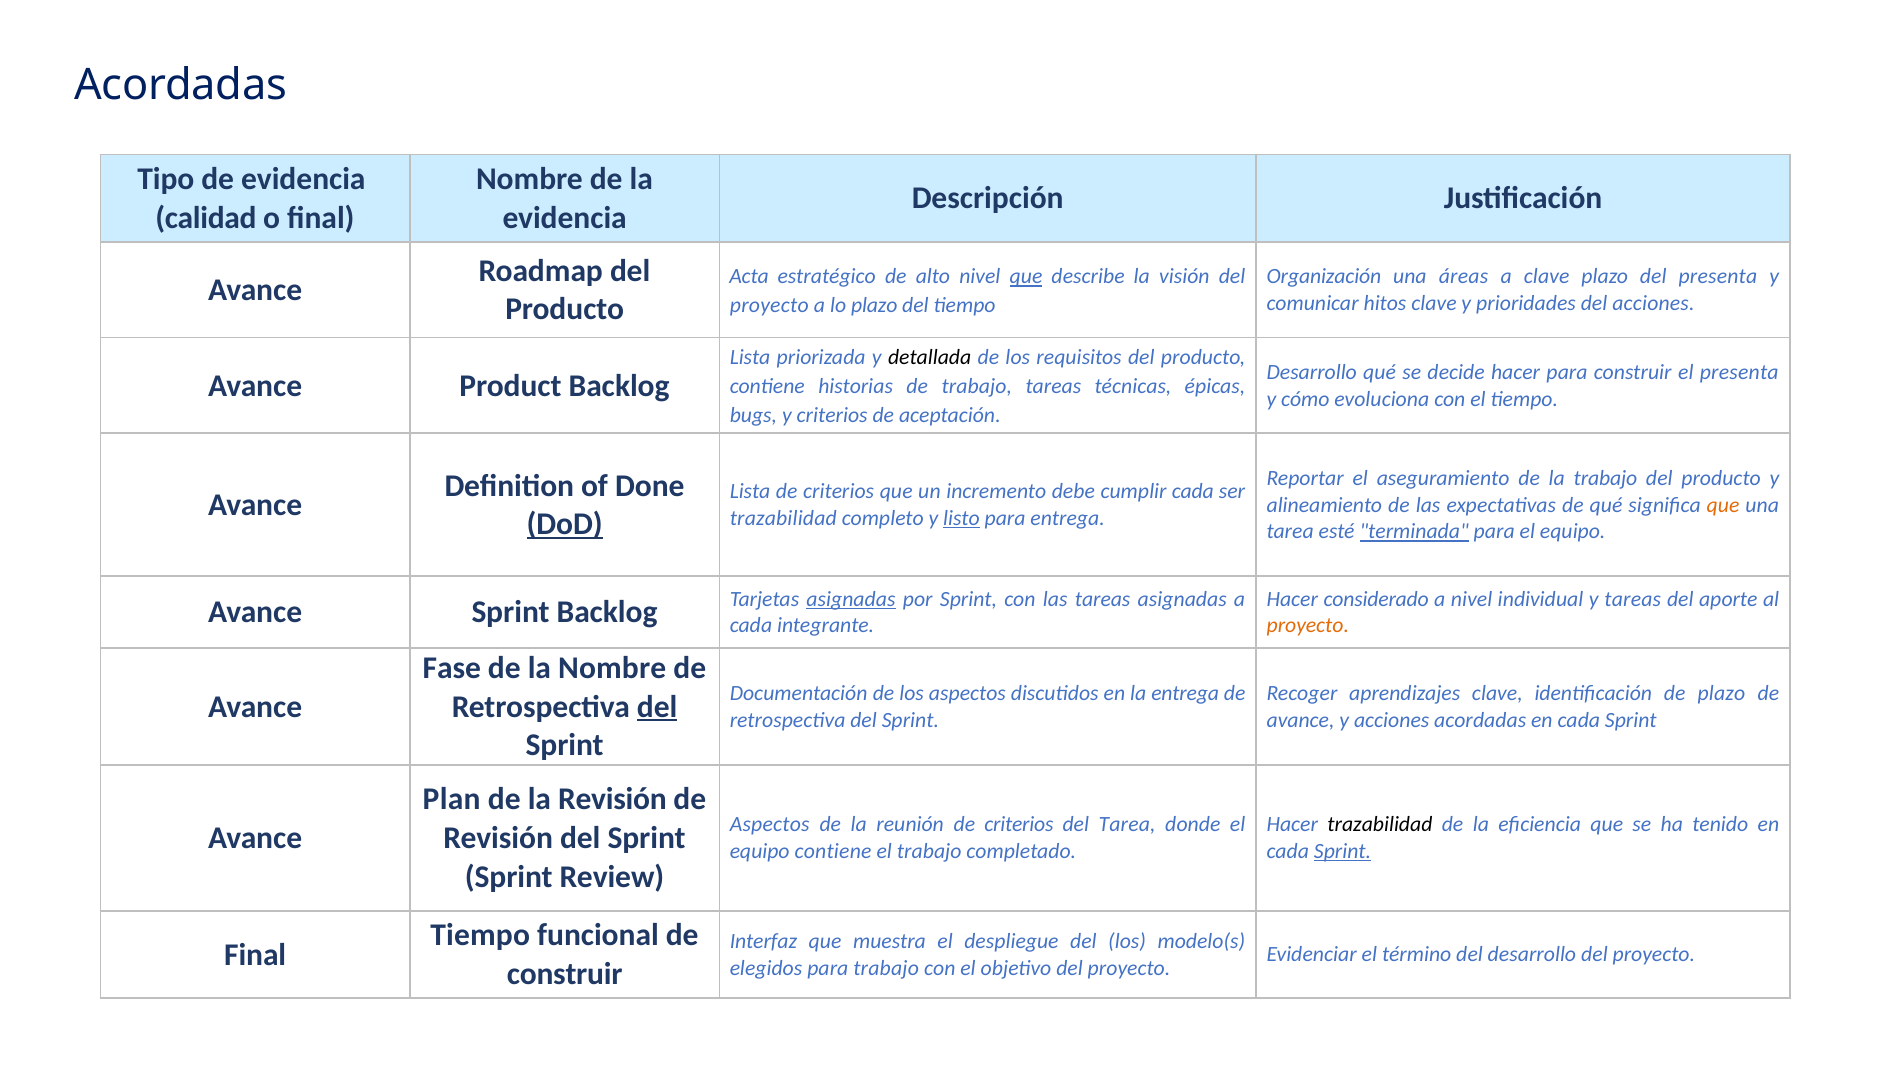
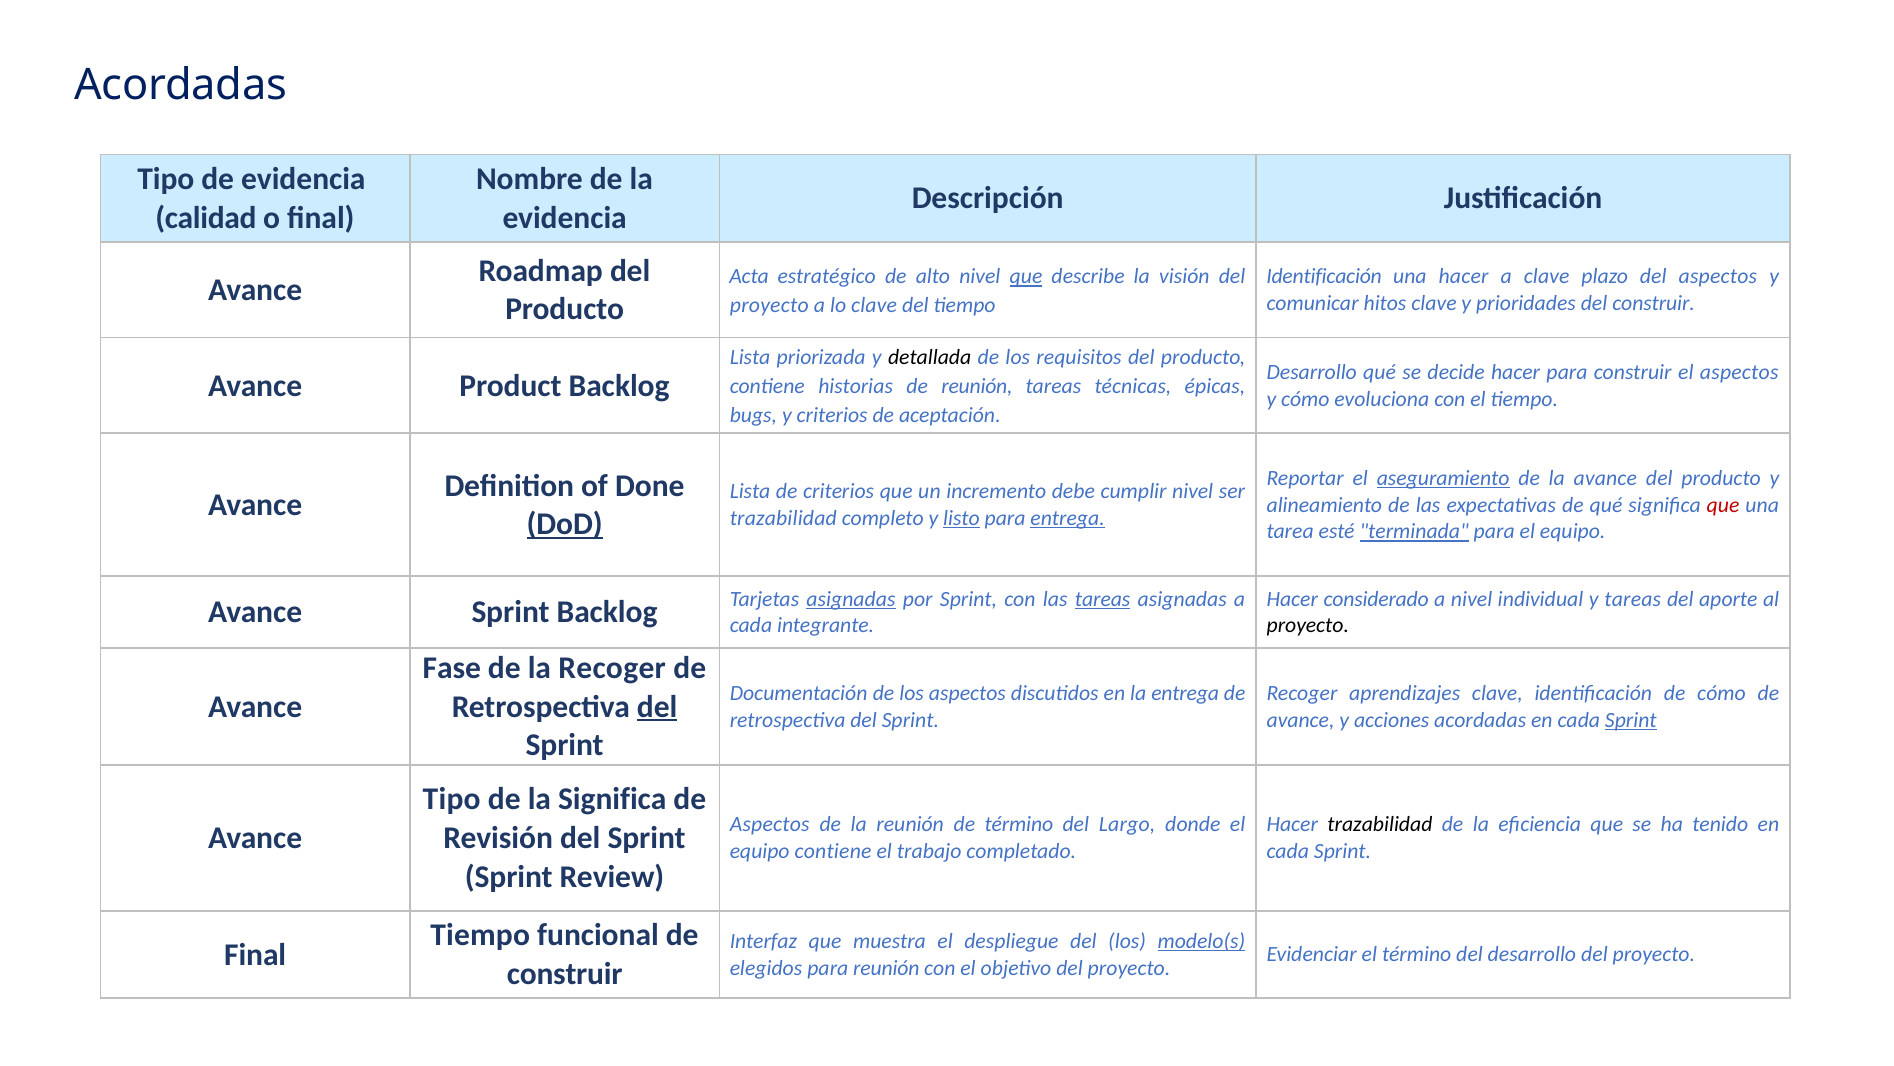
Organización at (1324, 276): Organización -> Identificación
una áreas: áreas -> hacer
del presenta: presenta -> aspectos
del acciones: acciones -> construir
lo plazo: plazo -> clave
el presenta: presenta -> aspectos
de trabajo: trabajo -> reunión
aseguramiento underline: none -> present
la trabajo: trabajo -> avance
cumplir cada: cada -> nivel
que at (1723, 505) colour: orange -> red
entrega at (1068, 518) underline: none -> present
tareas at (1103, 599) underline: none -> present
proyecto at (1308, 625) colour: orange -> black
la Nombre: Nombre -> Recoger
de plazo: plazo -> cómo
Sprint at (1631, 720) underline: none -> present
Plan at (452, 799): Plan -> Tipo
la Revisión: Revisión -> Significa
reunión de criterios: criterios -> término
del Tarea: Tarea -> Largo
Sprint at (1343, 851) underline: present -> none
modelo(s underline: none -> present
para trabajo: trabajo -> reunión
